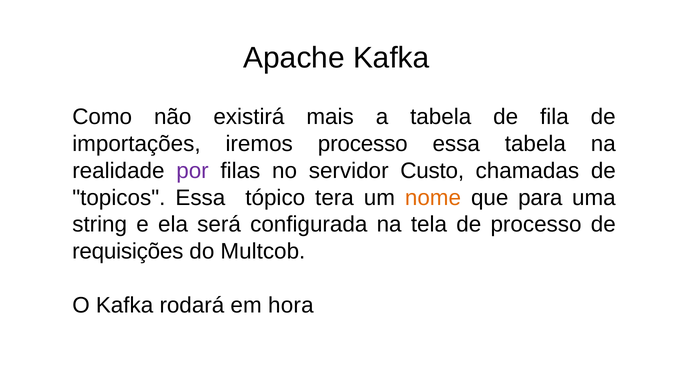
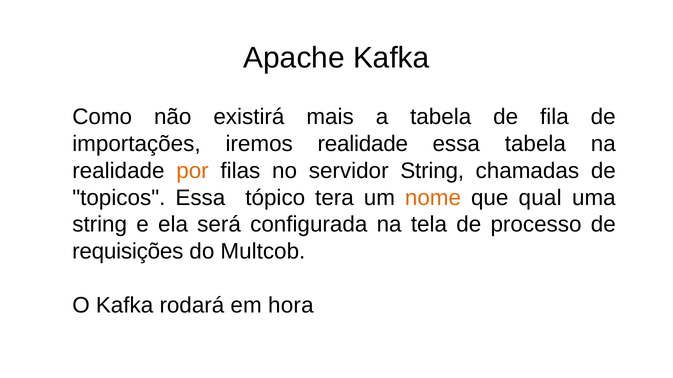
iremos processo: processo -> realidade
por colour: purple -> orange
servidor Custo: Custo -> String
para: para -> qual
